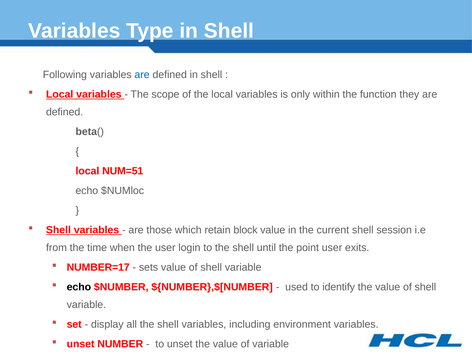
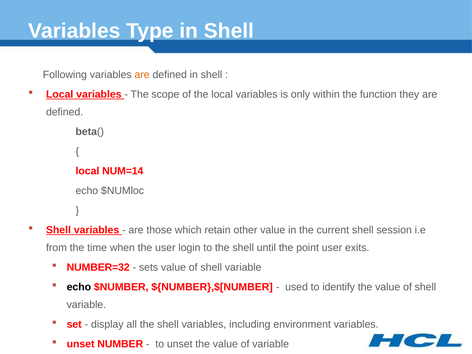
are at (142, 75) colour: blue -> orange
NUM=51: NUM=51 -> NUM=14
block: block -> other
NUMBER=17: NUMBER=17 -> NUMBER=32
